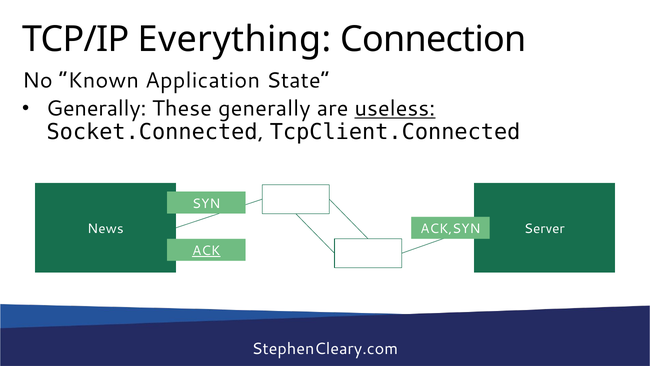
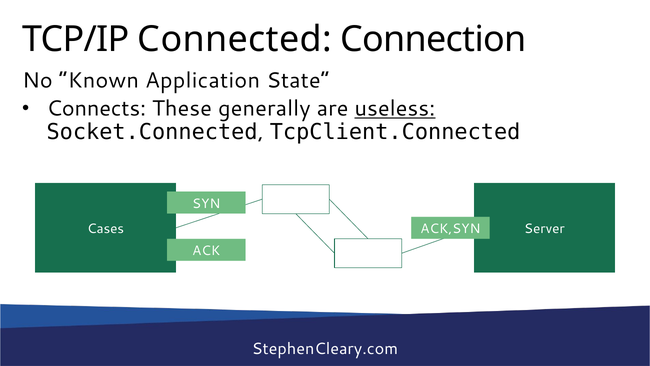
Everything: Everything -> Connected
Generally at (96, 108): Generally -> Connects
News: News -> Cases
ACK underline: present -> none
